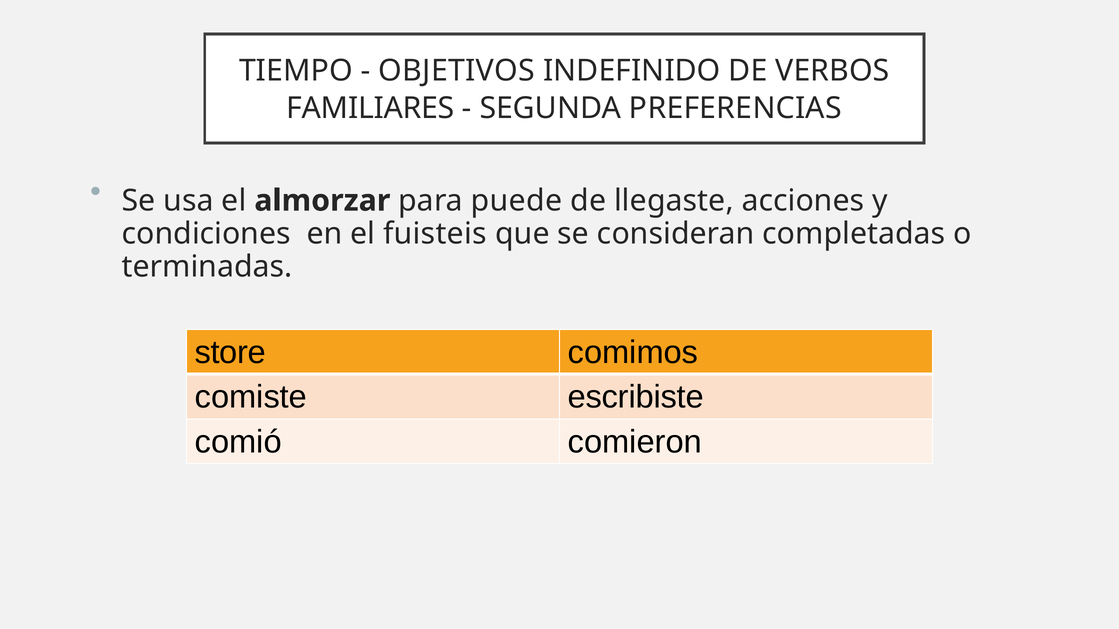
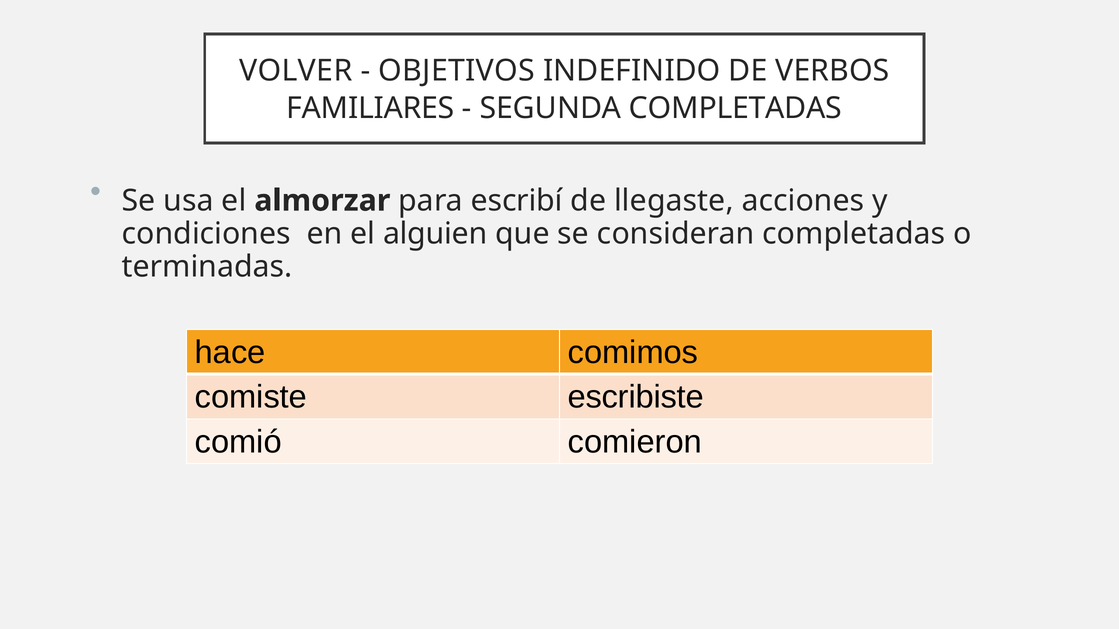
TIEMPO: TIEMPO -> VOLVER
SEGUNDA PREFERENCIAS: PREFERENCIAS -> COMPLETADAS
puede: puede -> escribí
fuisteis: fuisteis -> alguien
store: store -> hace
